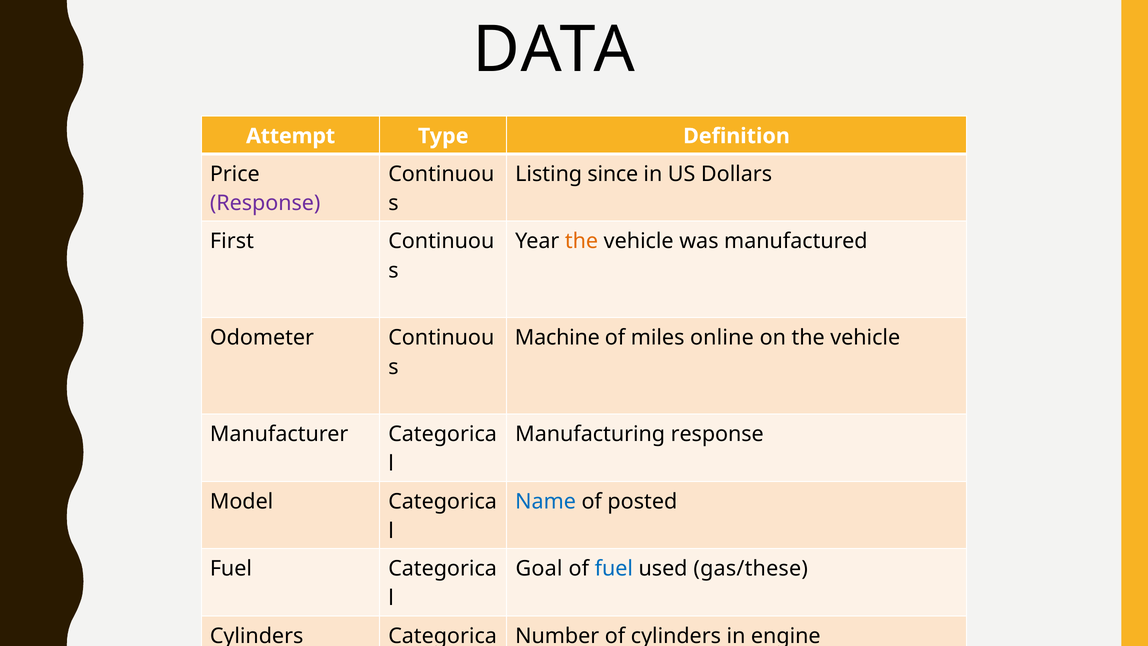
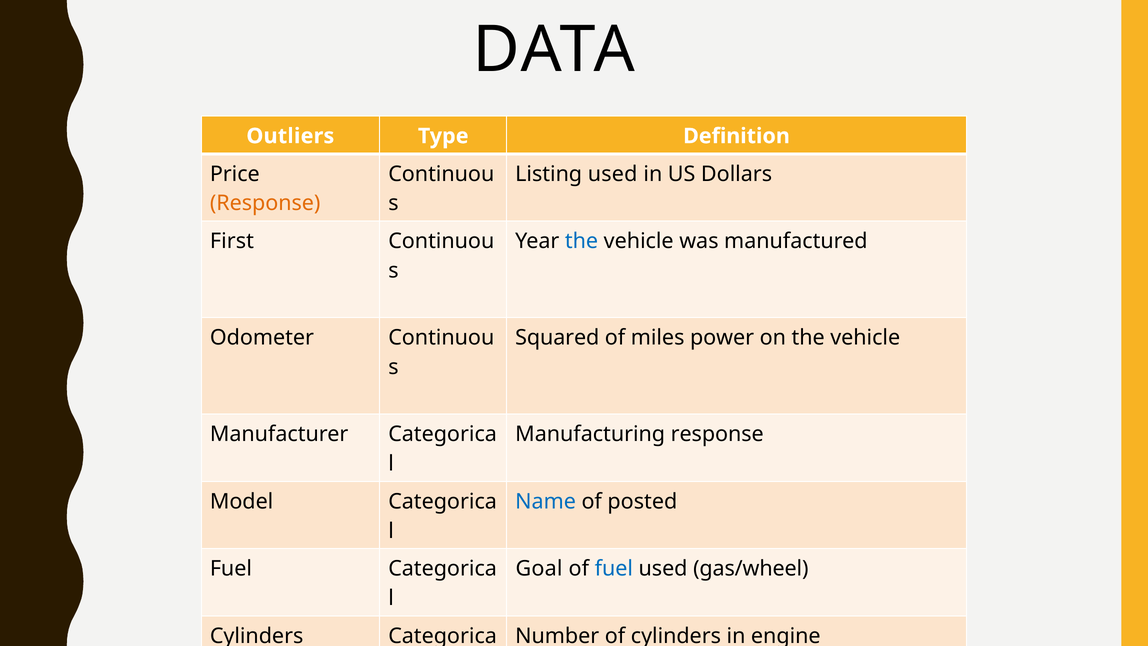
Attempt: Attempt -> Outliers
Listing since: since -> used
Response at (265, 203) colour: purple -> orange
the at (582, 241) colour: orange -> blue
Machine: Machine -> Squared
online: online -> power
gas/these: gas/these -> gas/wheel
